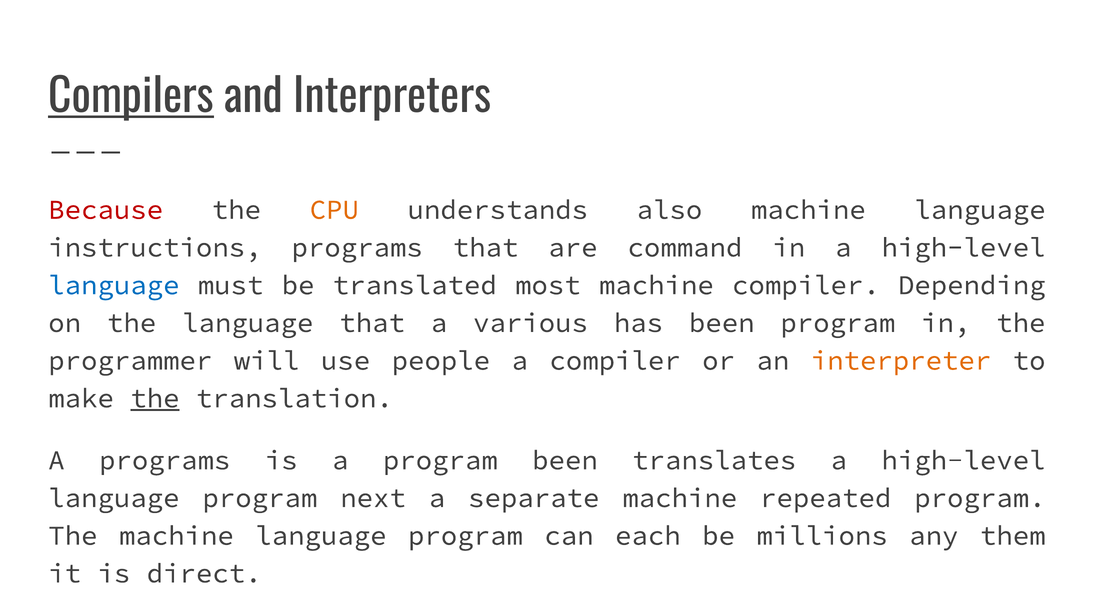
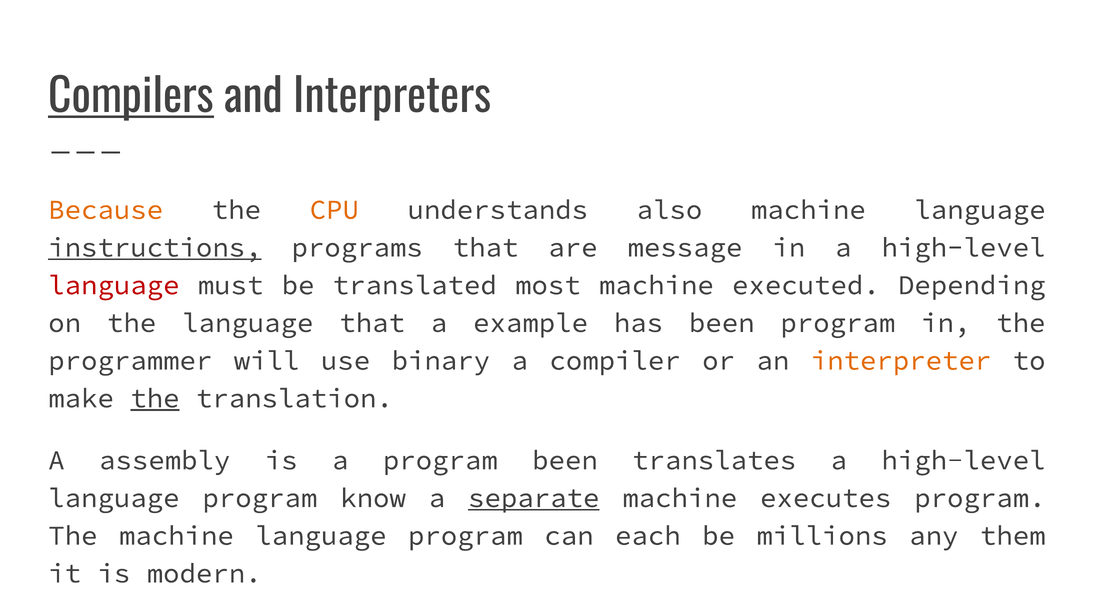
Because colour: red -> orange
instructions underline: none -> present
command: command -> message
language at (114, 285) colour: blue -> red
machine compiler: compiler -> executed
various: various -> example
people: people -> binary
A programs: programs -> assembly
next: next -> know
separate underline: none -> present
repeated: repeated -> executes
direct: direct -> modern
